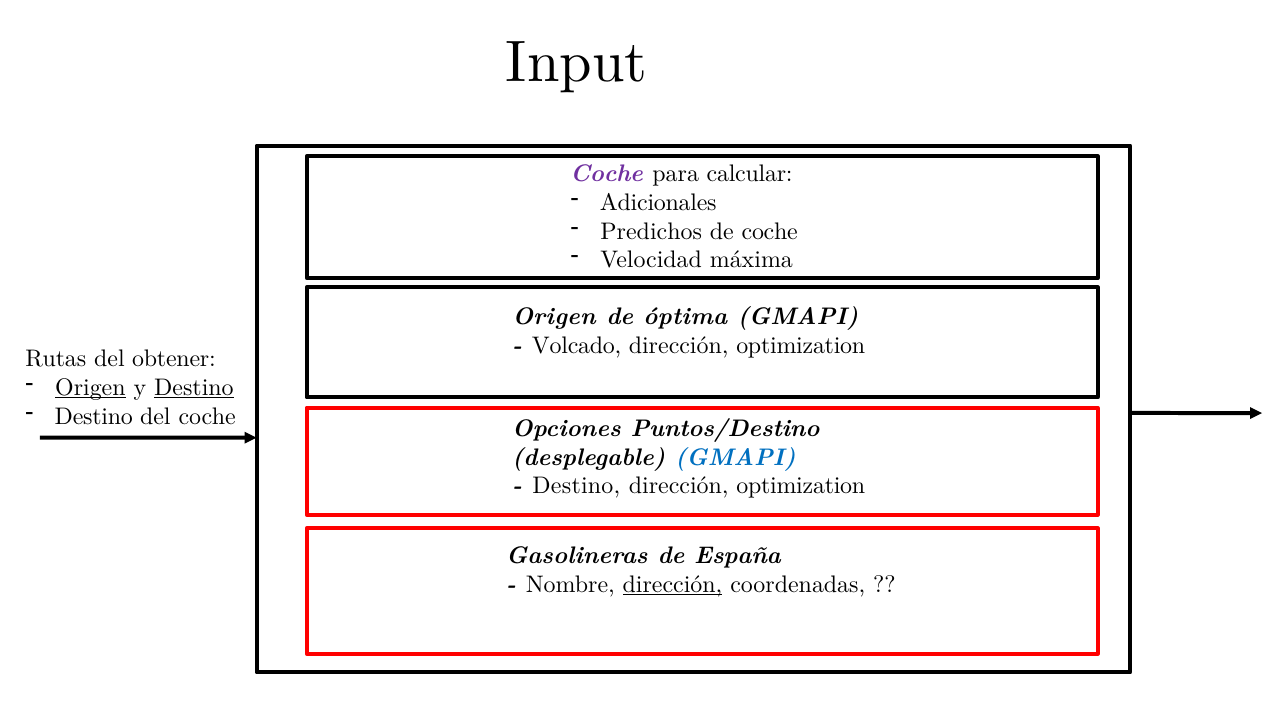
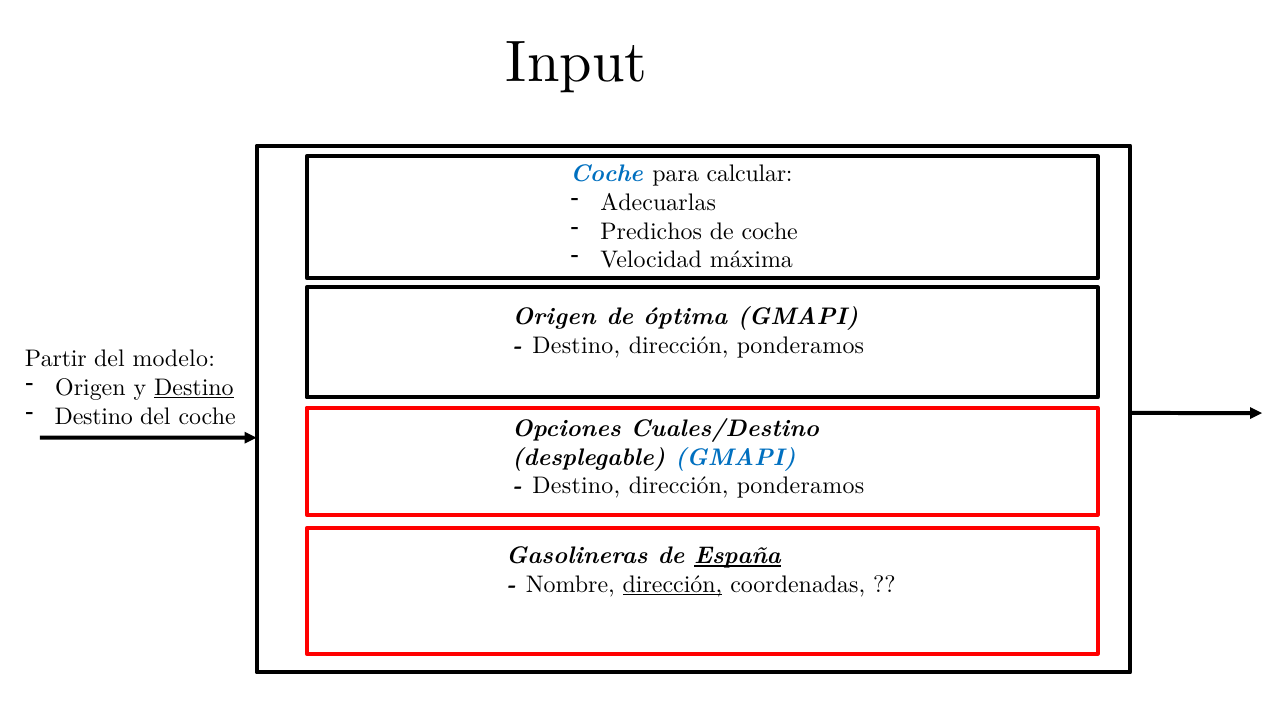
Coche at (607, 174) colour: purple -> blue
Adicionales: Adicionales -> Adecuarlas
Volcado at (577, 345): Volcado -> Destino
optimization at (801, 345): optimization -> ponderamos
Rutas: Rutas -> Partir
obtener: obtener -> modelo
Origen at (90, 387) underline: present -> none
Puntos/Destino: Puntos/Destino -> Cuales/Destino
optimization at (801, 486): optimization -> ponderamos
España underline: none -> present
